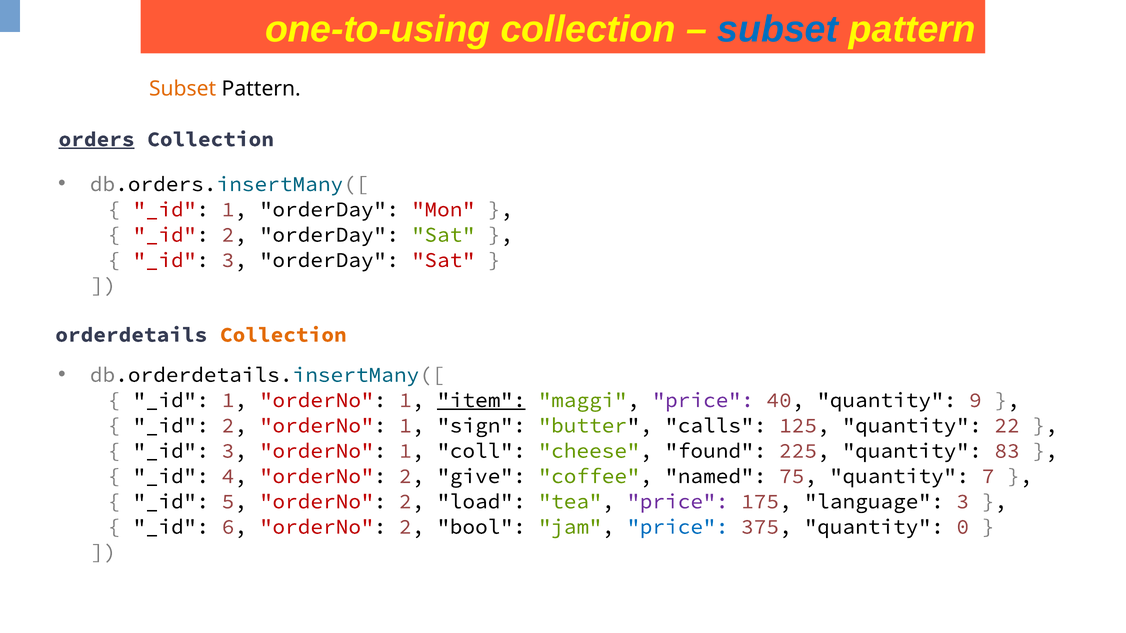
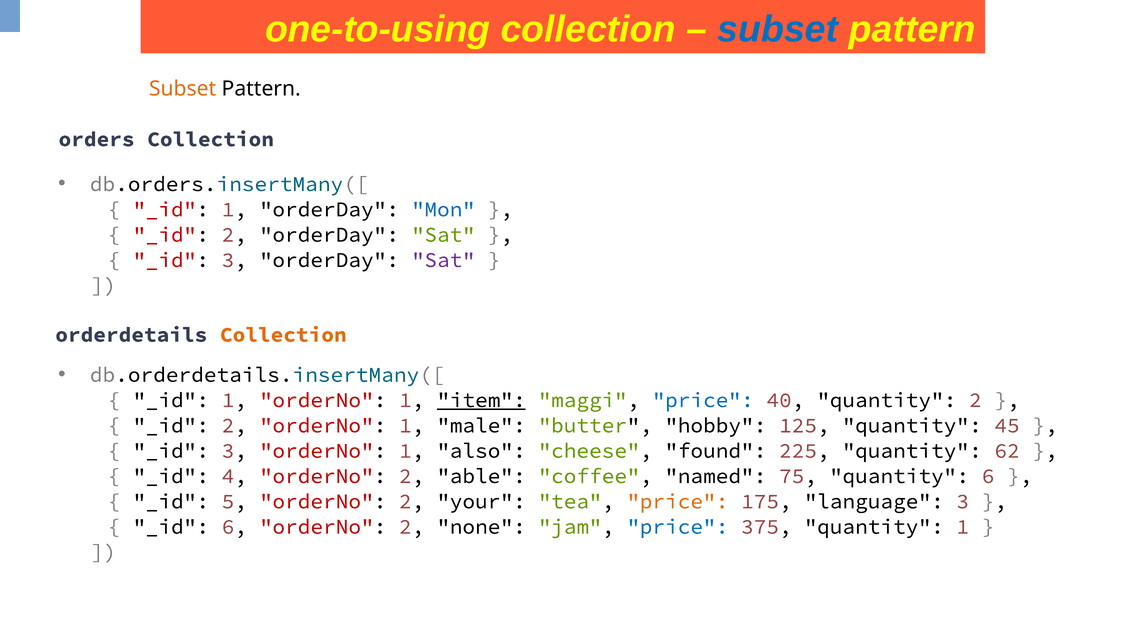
orders underline: present -> none
Mon colour: red -> blue
Sat at (443, 260) colour: red -> purple
price at (703, 400) colour: purple -> blue
quantity 9: 9 -> 2
sign: sign -> male
calls: calls -> hobby
22: 22 -> 45
coll: coll -> also
83: 83 -> 62
give: give -> able
quantity 7: 7 -> 6
load: load -> your
price at (678, 502) colour: purple -> orange
bool: bool -> none
quantity 0: 0 -> 1
